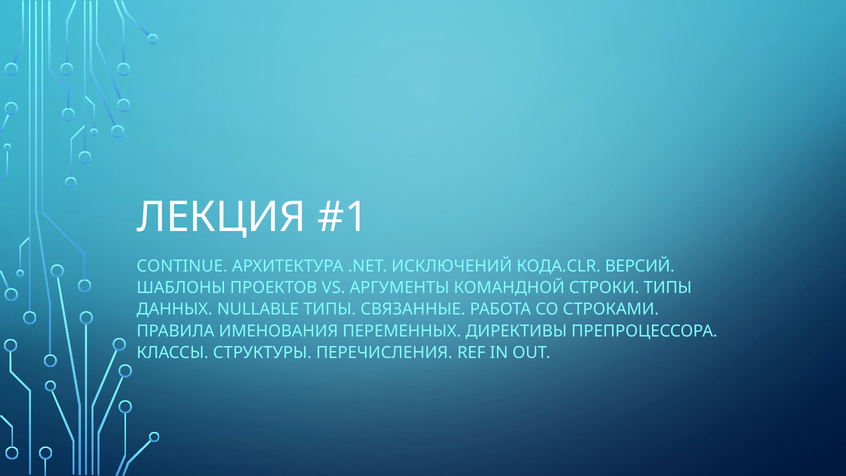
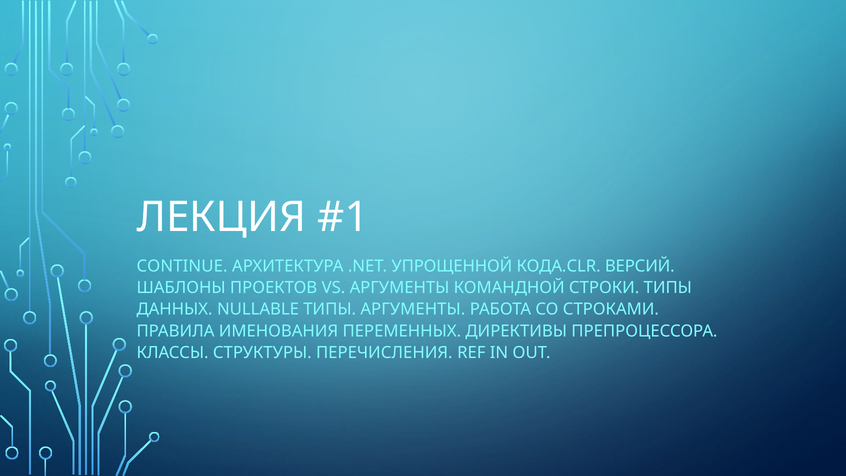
ИСКЛЮЧЕНИЙ: ИСКЛЮЧЕНИЙ -> УПРОЩЕННОЙ
ТИПЫ СВЯЗАННЫЕ: СВЯЗАННЫЕ -> АРГУМЕНТЫ
